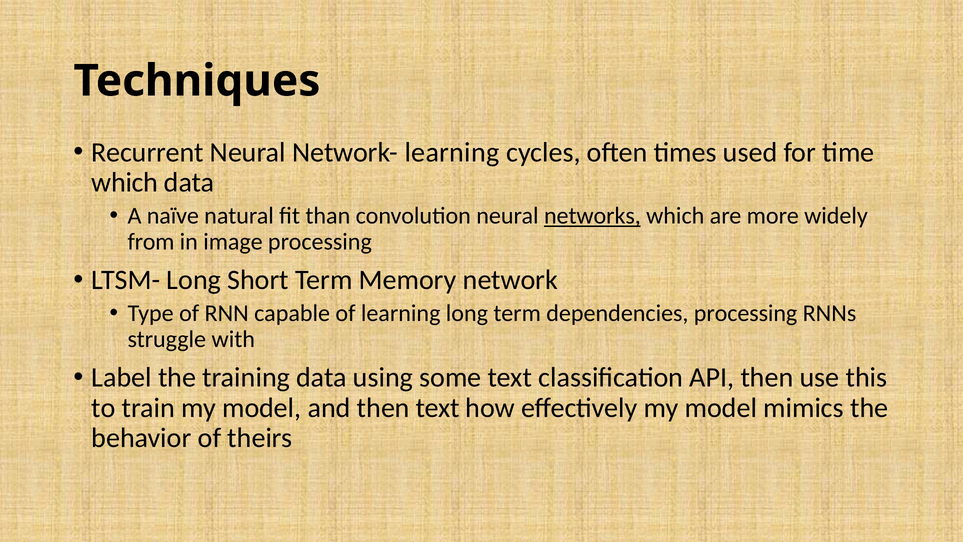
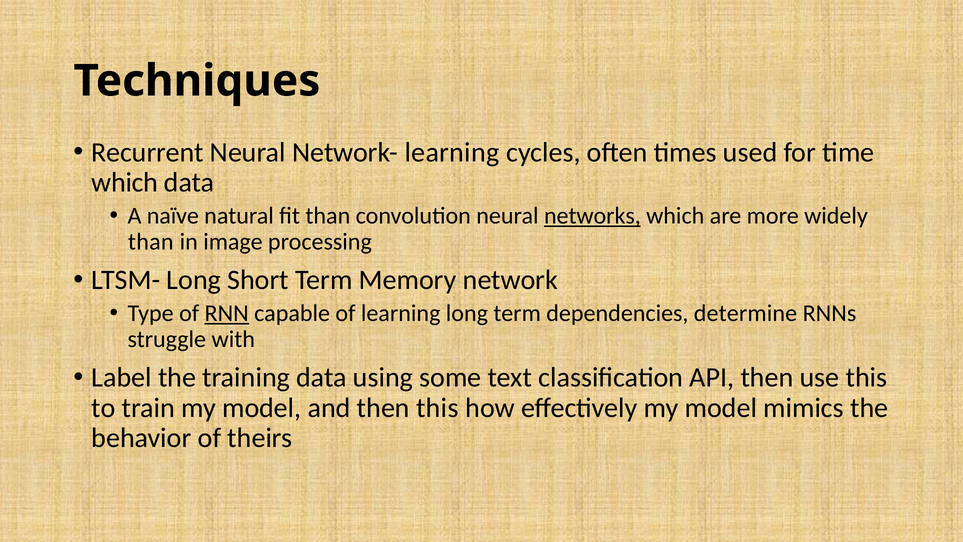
from at (151, 242): from -> than
RNN underline: none -> present
dependencies processing: processing -> determine
then text: text -> this
